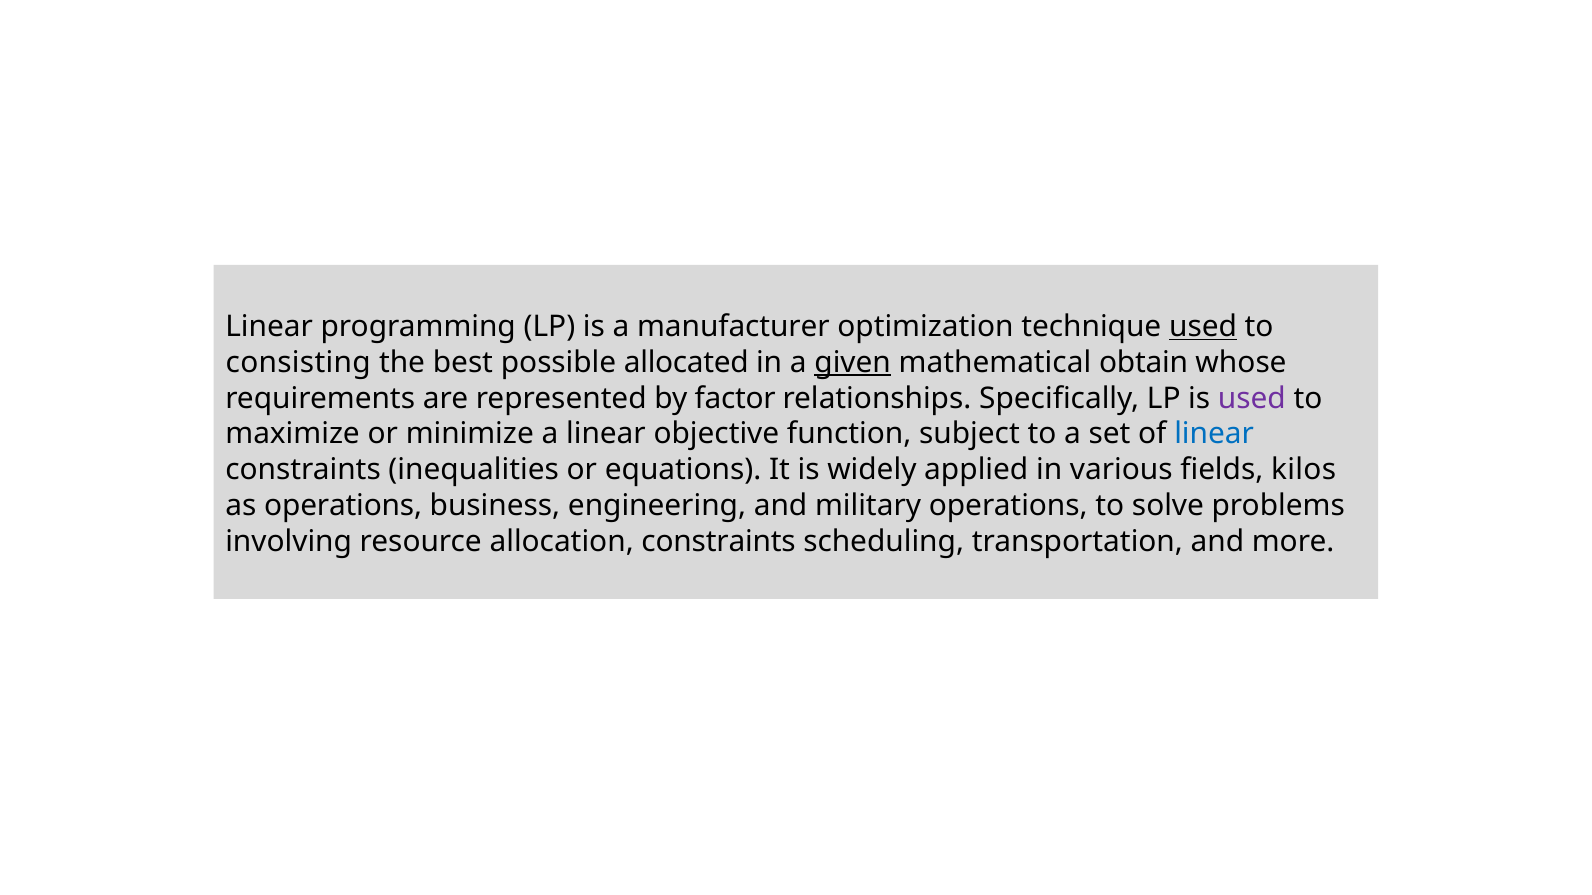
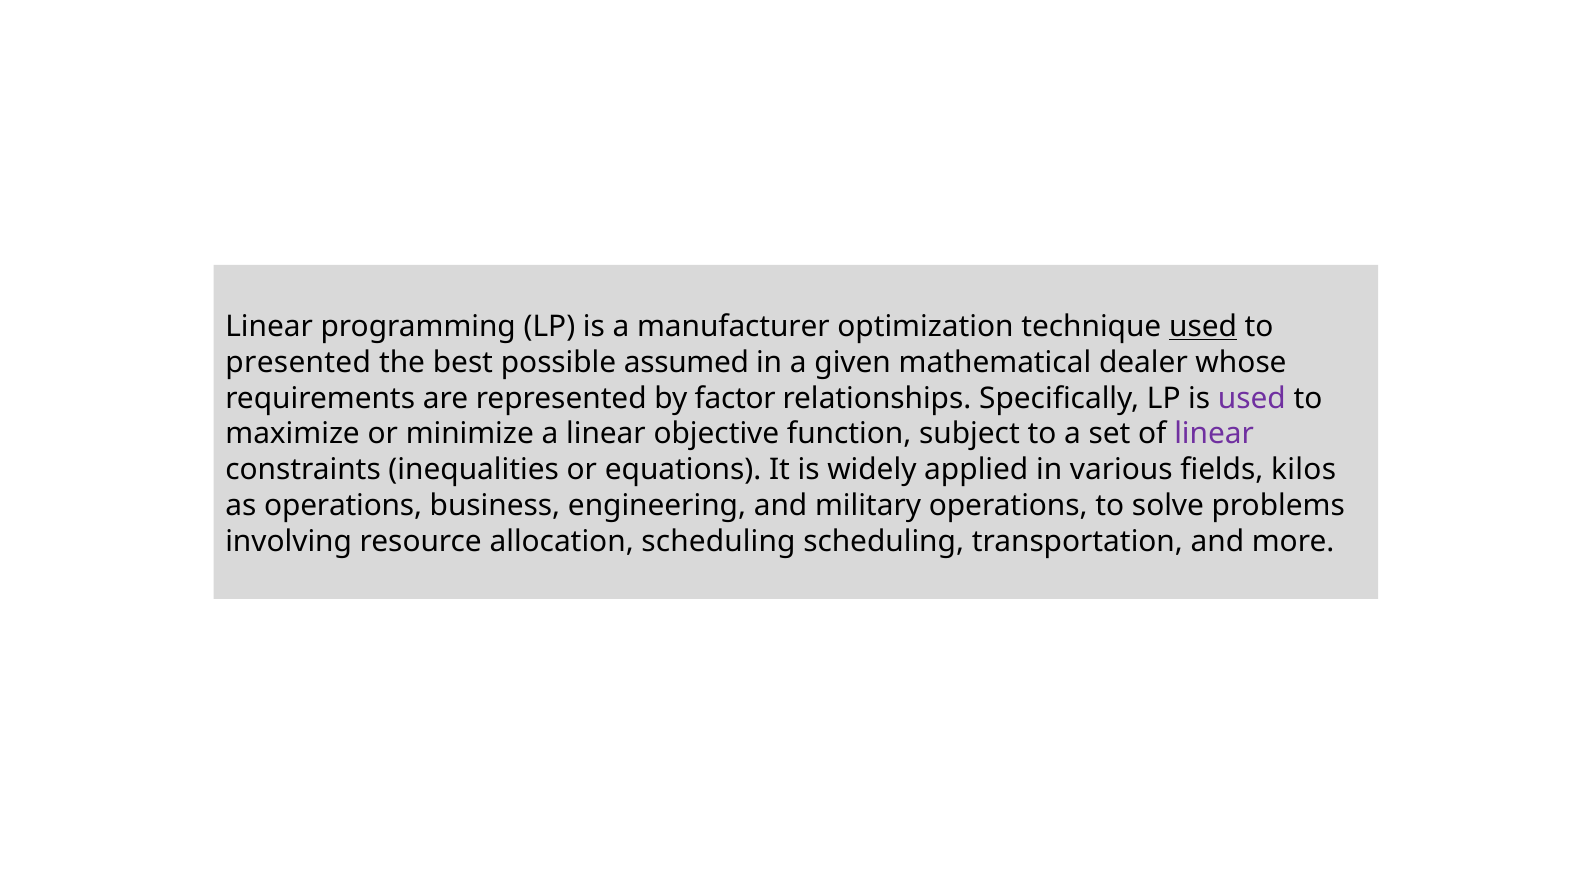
consisting: consisting -> presented
allocated: allocated -> assumed
given underline: present -> none
obtain: obtain -> dealer
linear at (1214, 434) colour: blue -> purple
allocation constraints: constraints -> scheduling
